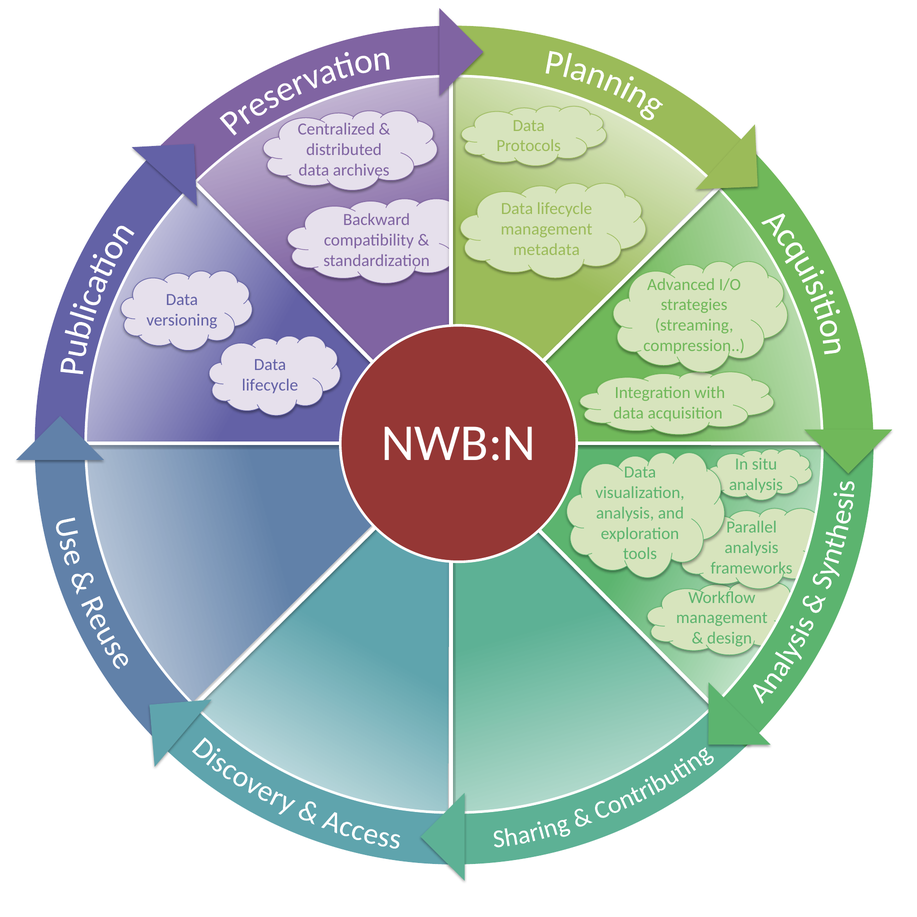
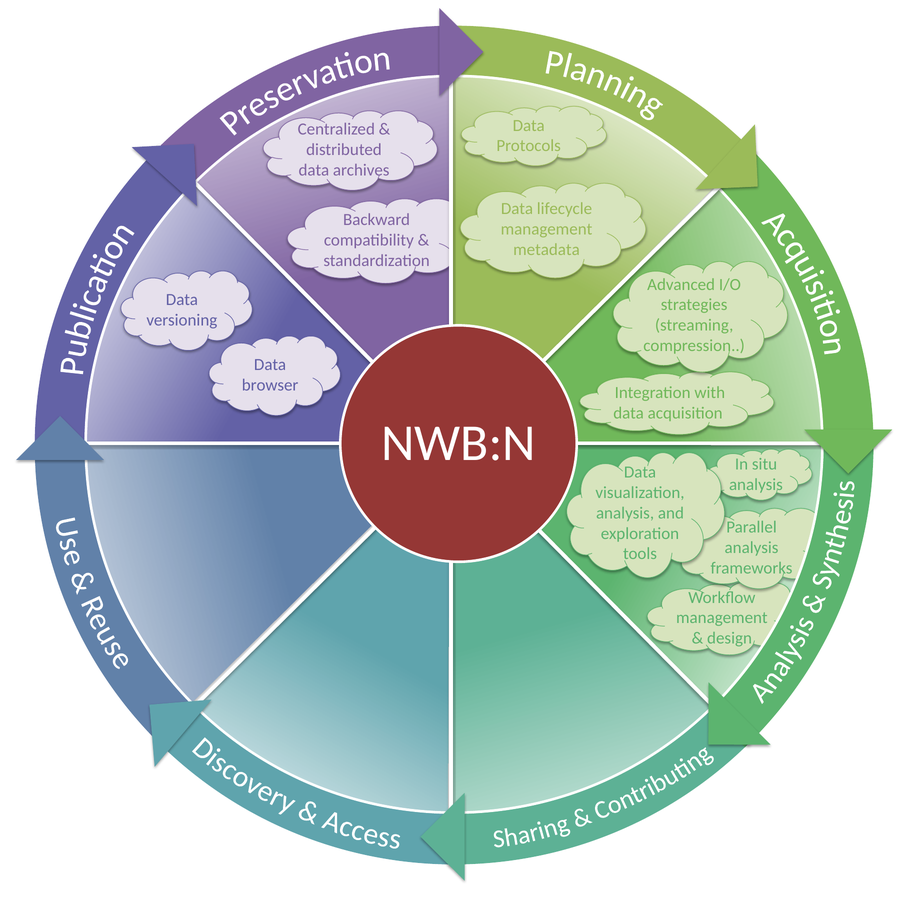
lifecycle at (270, 385): lifecycle -> browser
